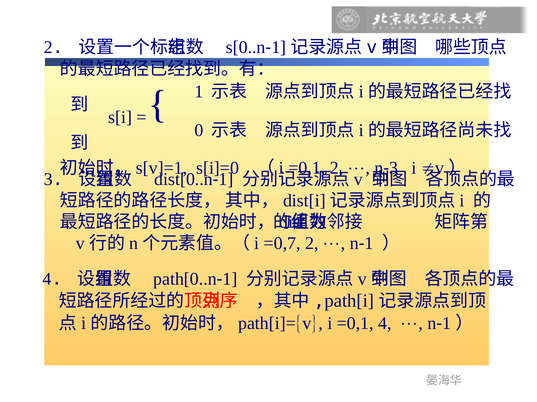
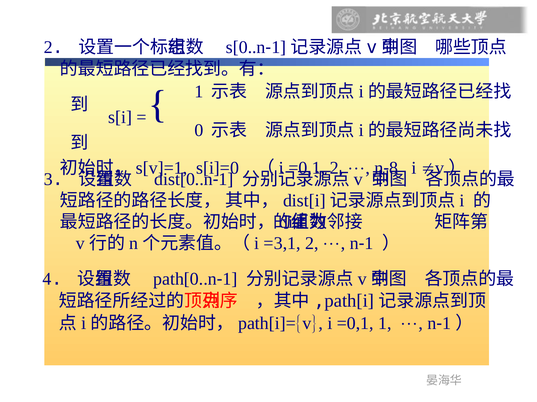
3 at (394, 168): 3 -> 8
=0,7: =0,7 -> =3,1
=0,1 4: 4 -> 1
